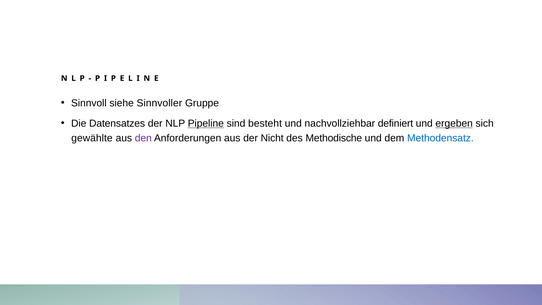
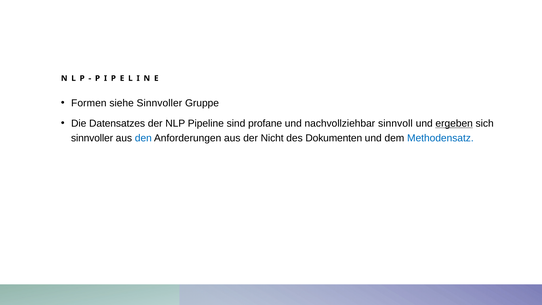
Sinnvoll: Sinnvoll -> Formen
Pipeline underline: present -> none
besteht: besteht -> profane
definiert: definiert -> sinnvoll
gewählte at (92, 138): gewählte -> sinnvoller
den colour: purple -> blue
Methodische: Methodische -> Dokumenten
